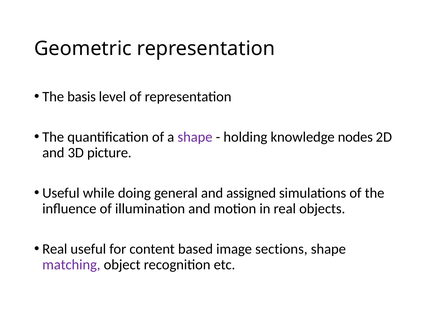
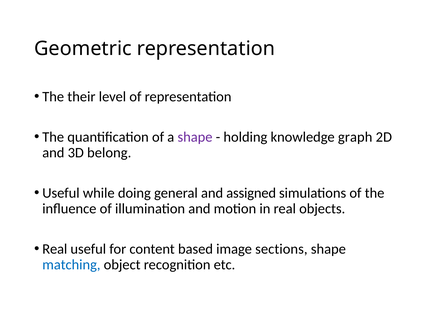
basis: basis -> their
nodes: nodes -> graph
picture: picture -> belong
matching colour: purple -> blue
